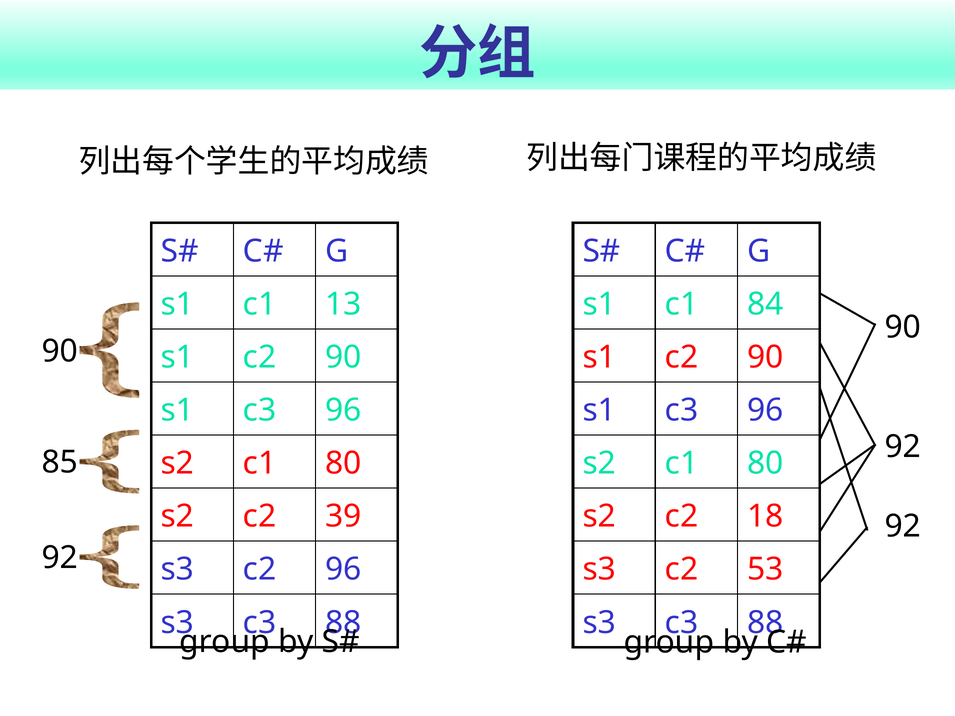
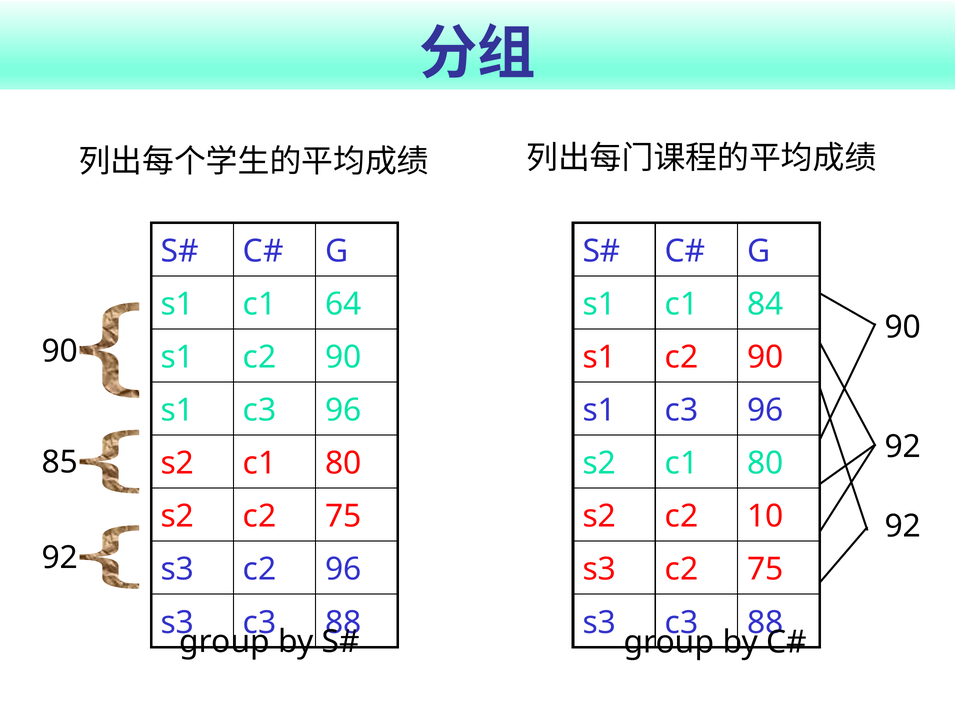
13: 13 -> 64
39 at (343, 517): 39 -> 75
18: 18 -> 10
s3 c2 53: 53 -> 75
